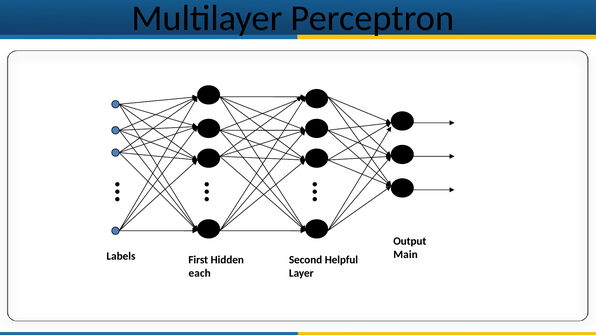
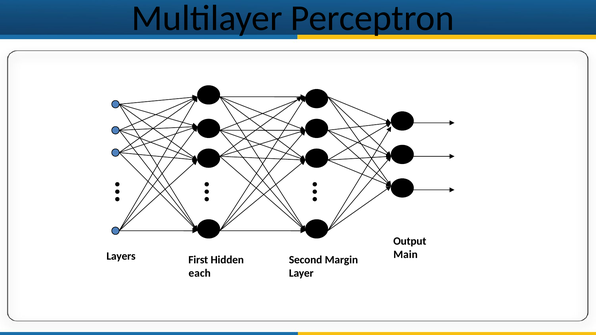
Labels: Labels -> Layers
Helpful: Helpful -> Margin
